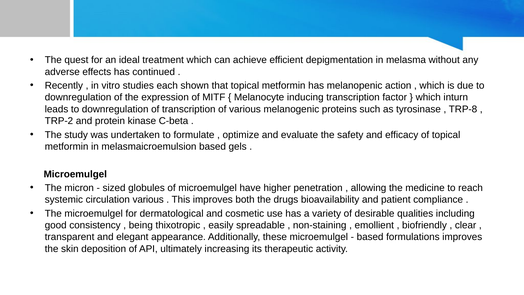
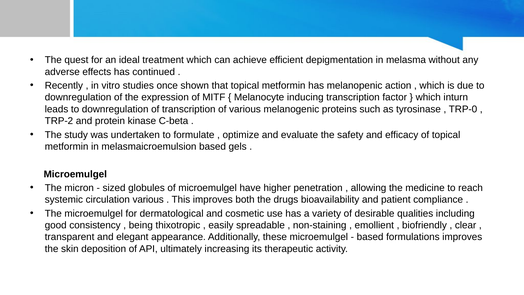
each: each -> once
TRP-8: TRP-8 -> TRP-0
